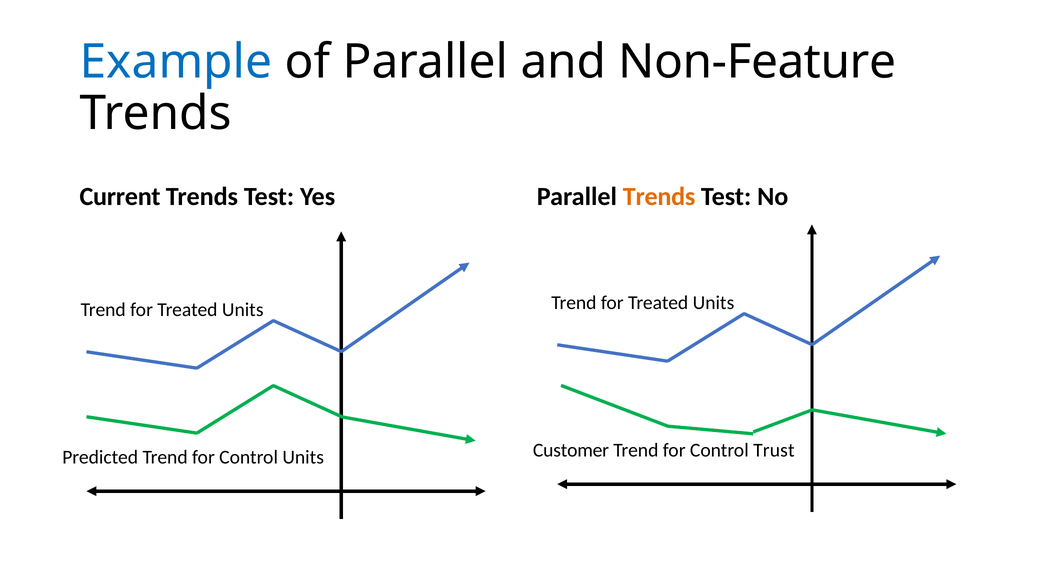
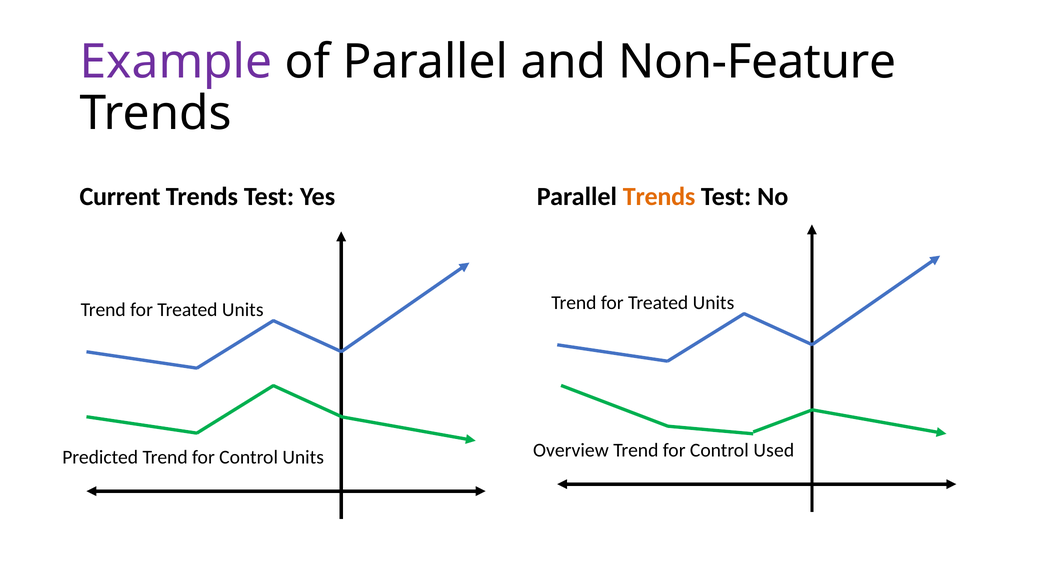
Example colour: blue -> purple
Customer: Customer -> Overview
Trust: Trust -> Used
